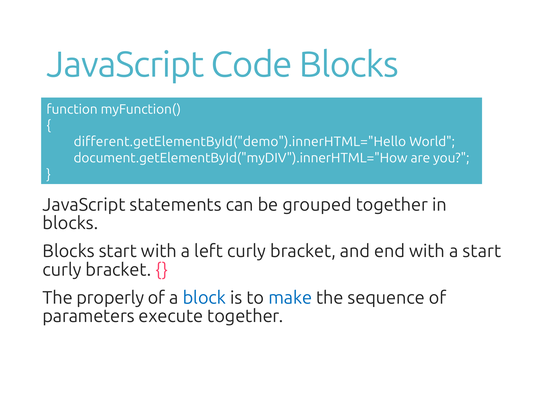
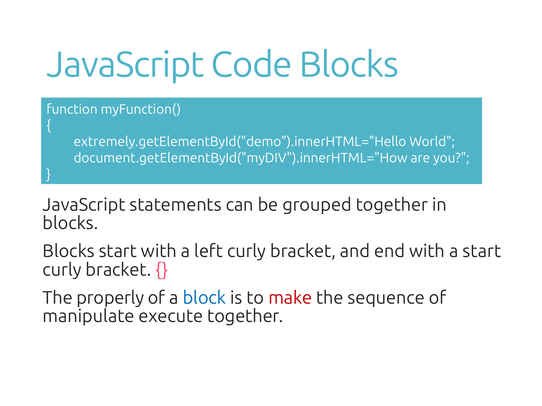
different.getElementById("demo").innerHTML="Hello: different.getElementById("demo").innerHTML="Hello -> extremely.getElementById("demo").innerHTML="Hello
make colour: blue -> red
parameters: parameters -> manipulate
